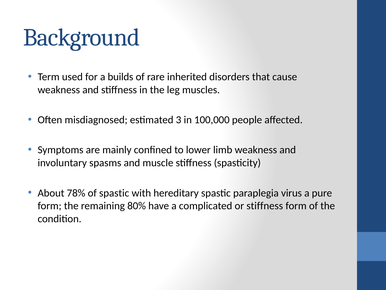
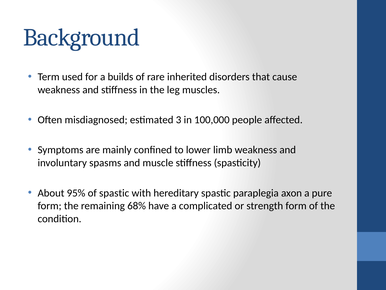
78%: 78% -> 95%
virus: virus -> axon
80%: 80% -> 68%
or stiffness: stiffness -> strength
